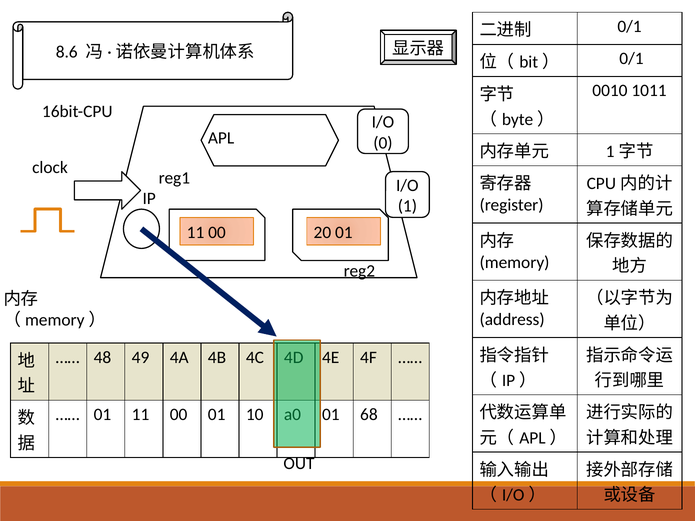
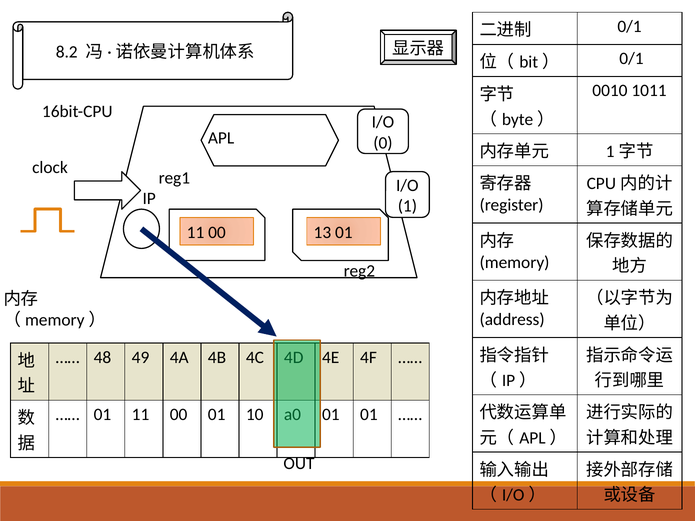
8.6: 8.6 -> 8.2
20: 20 -> 13
01 68: 68 -> 01
